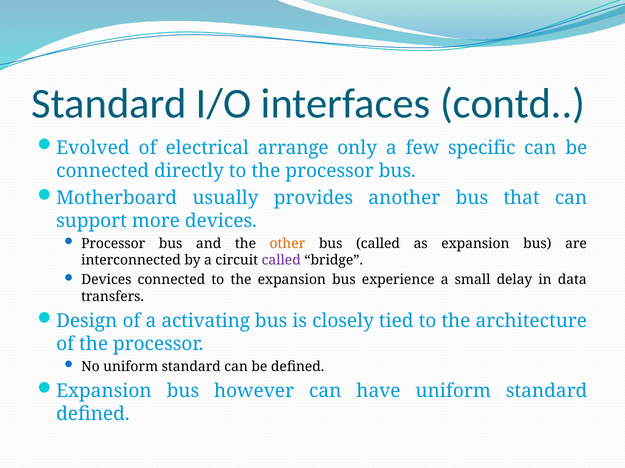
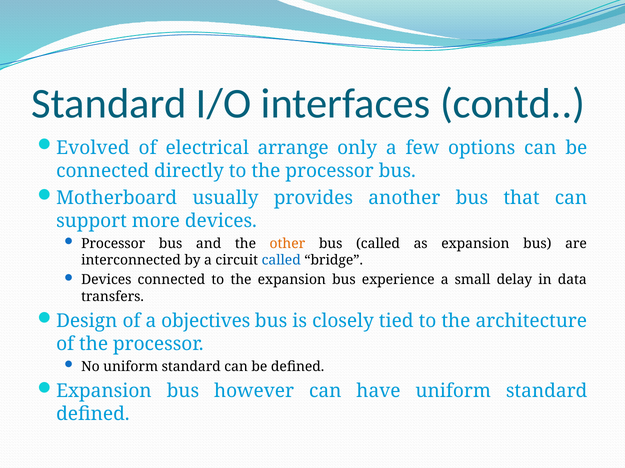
specific: specific -> options
called at (281, 261) colour: purple -> blue
activating: activating -> objectives
